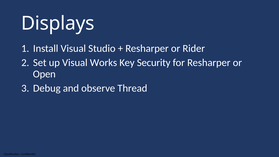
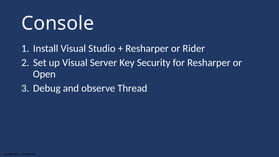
Displays: Displays -> Console
Works: Works -> Server
